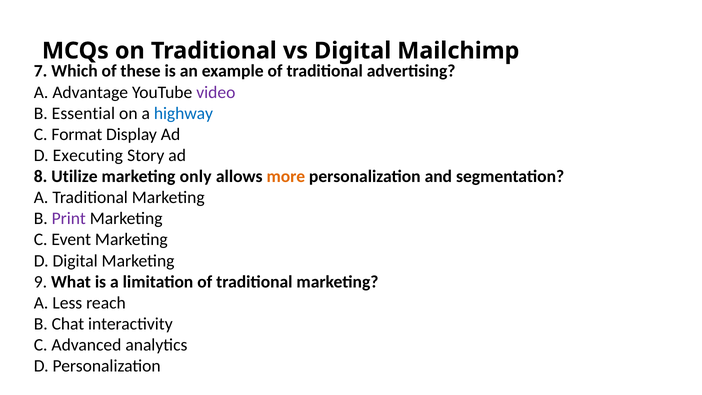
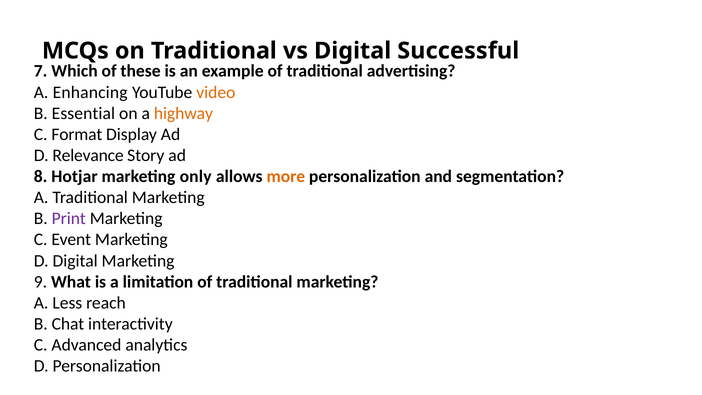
Mailchimp: Mailchimp -> Successful
Advantage: Advantage -> Enhancing
video colour: purple -> orange
highway colour: blue -> orange
Executing: Executing -> Relevance
Utilize: Utilize -> Hotjar
